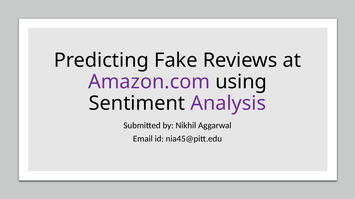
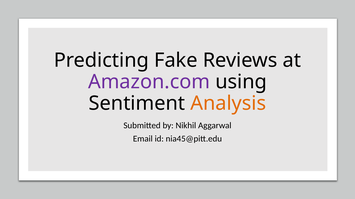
Analysis colour: purple -> orange
